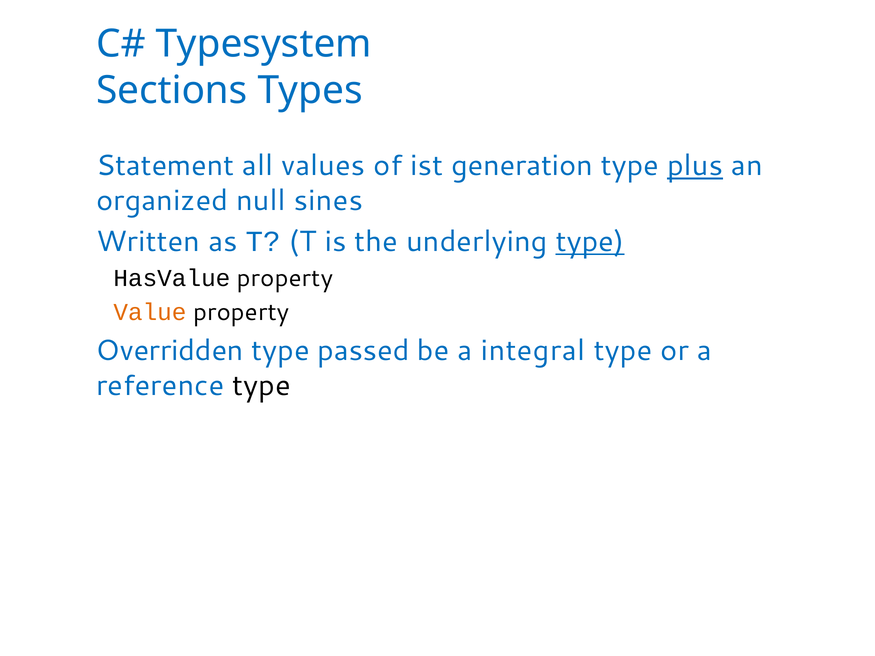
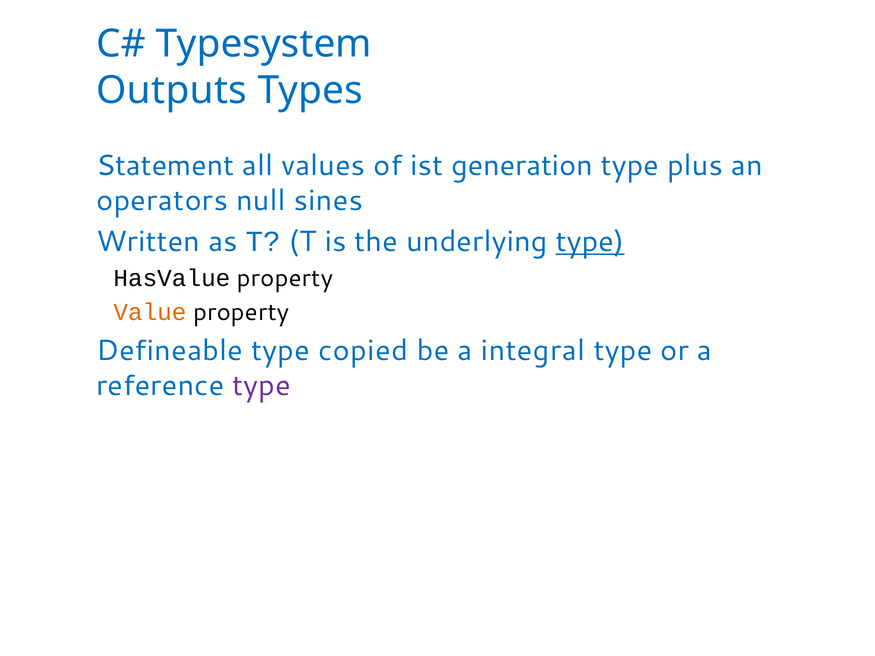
Sections: Sections -> Outputs
plus underline: present -> none
organized: organized -> operators
Overridden: Overridden -> Defineable
passed: passed -> copied
type at (261, 386) colour: black -> purple
